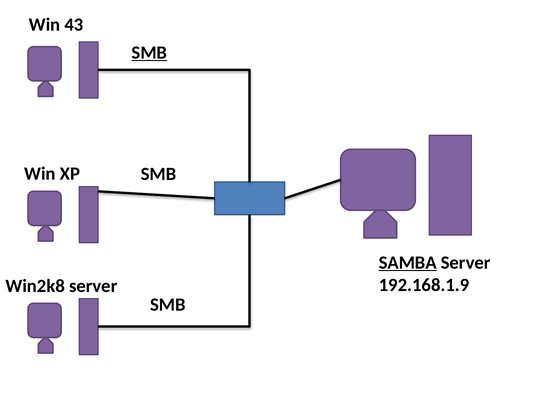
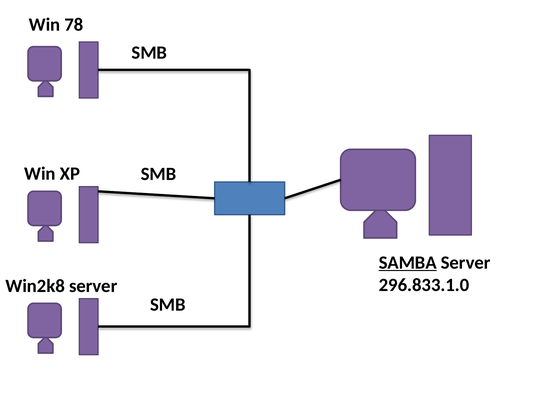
43: 43 -> 78
SMB at (149, 53) underline: present -> none
192.168.1.9: 192.168.1.9 -> 296.833.1.0
